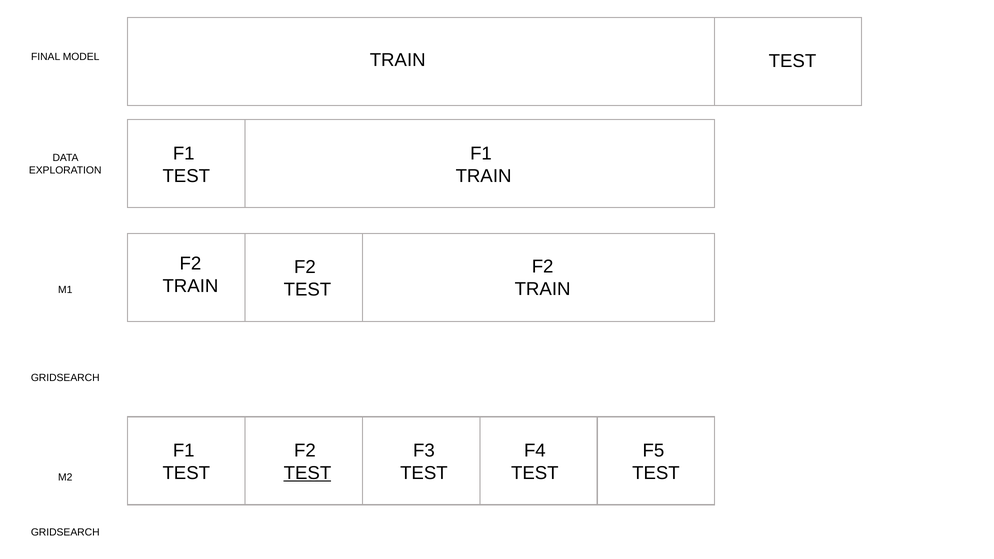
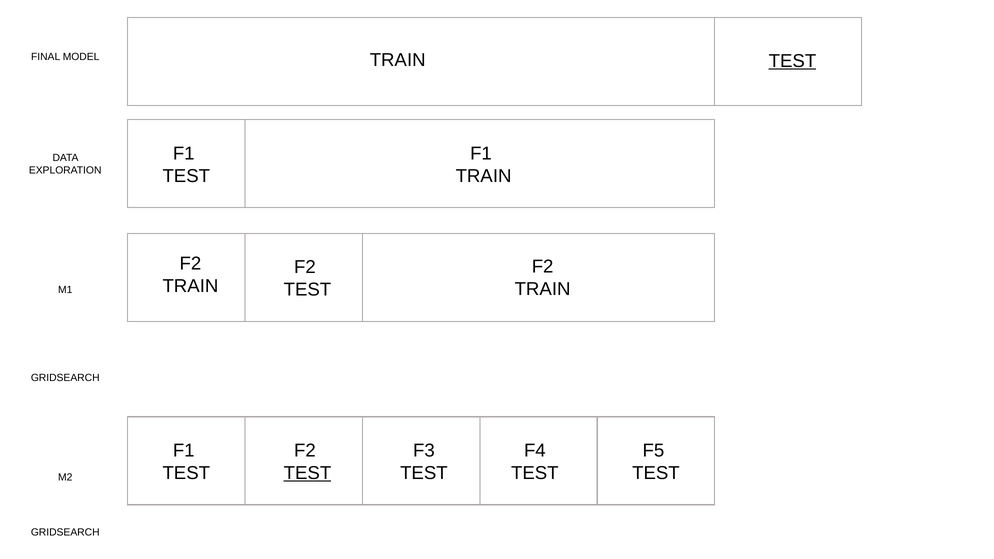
TEST at (792, 61) underline: none -> present
